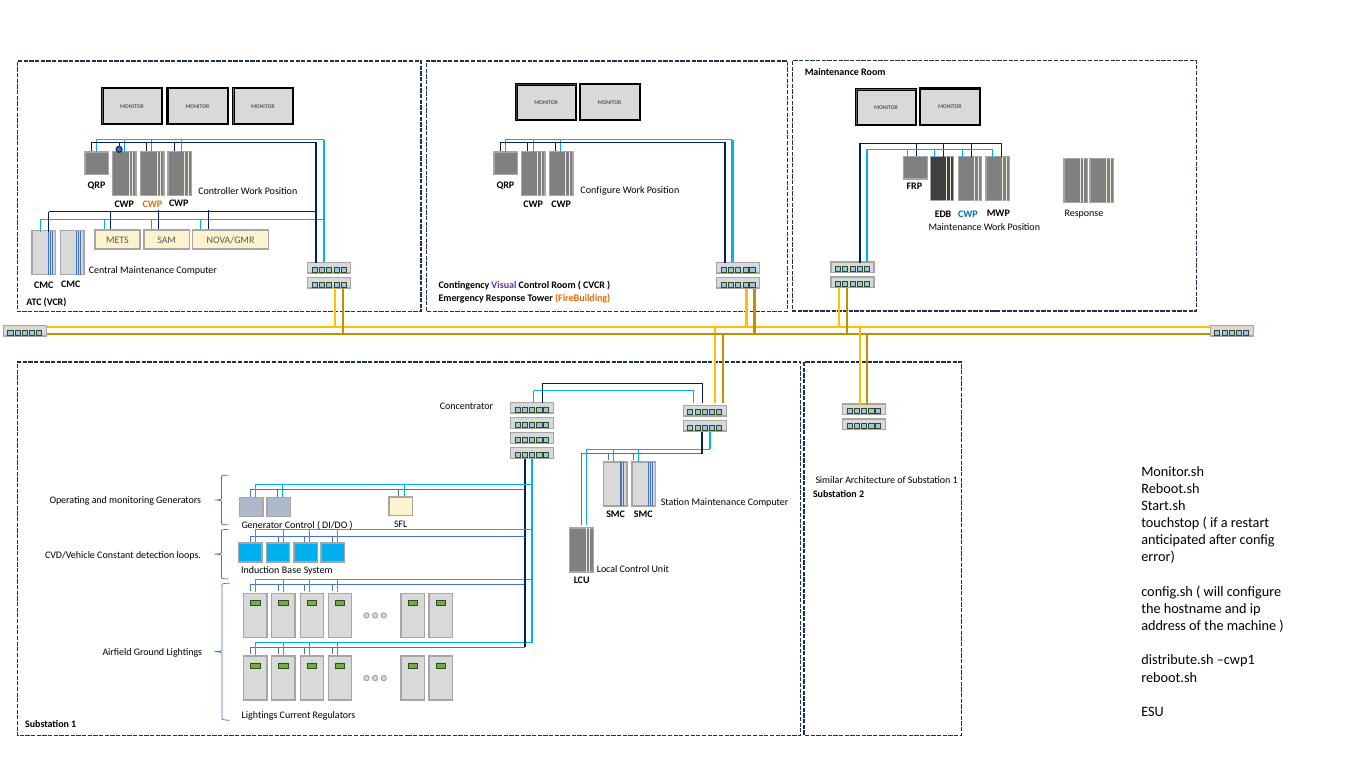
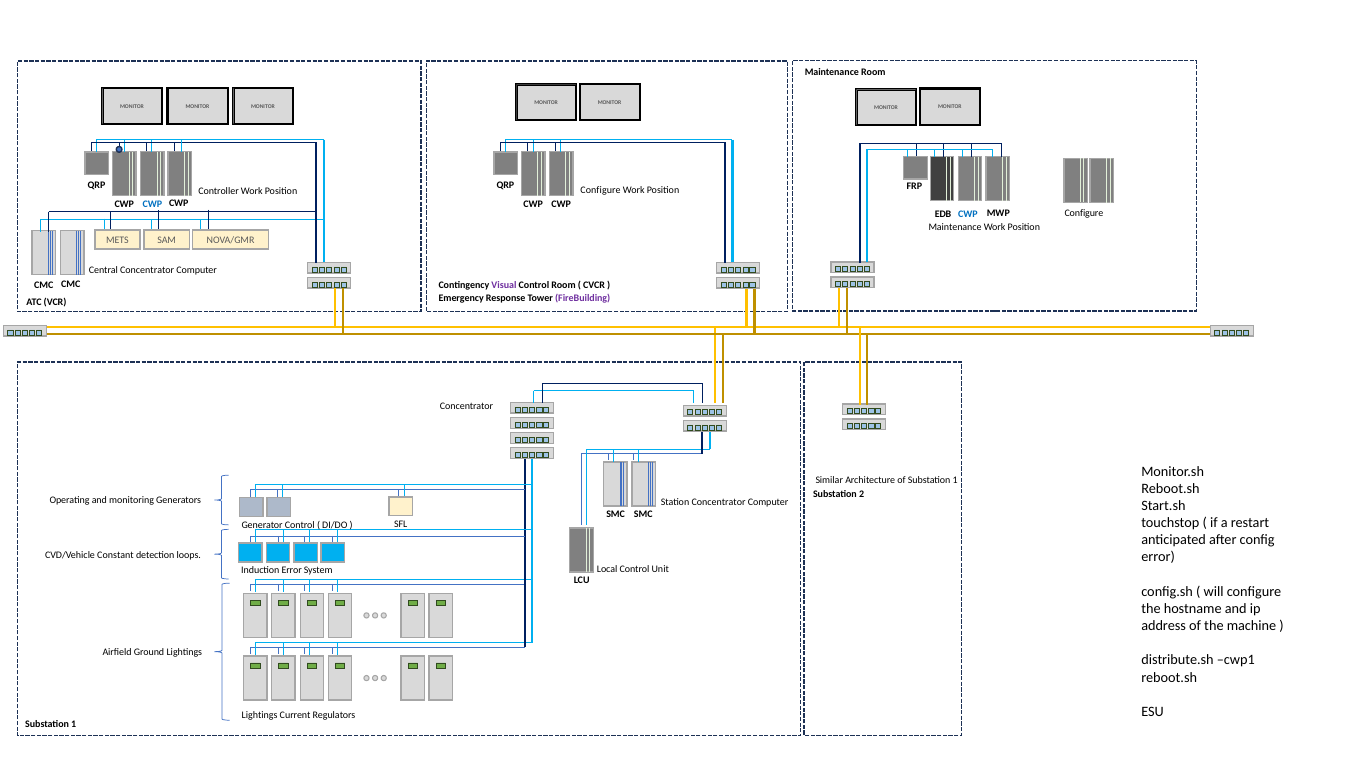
CWP at (152, 204) colour: orange -> blue
Response at (1084, 213): Response -> Configure
Central Maintenance: Maintenance -> Concentrator
FireBuilding colour: orange -> purple
Station Maintenance: Maintenance -> Concentrator
Induction Base: Base -> Error
